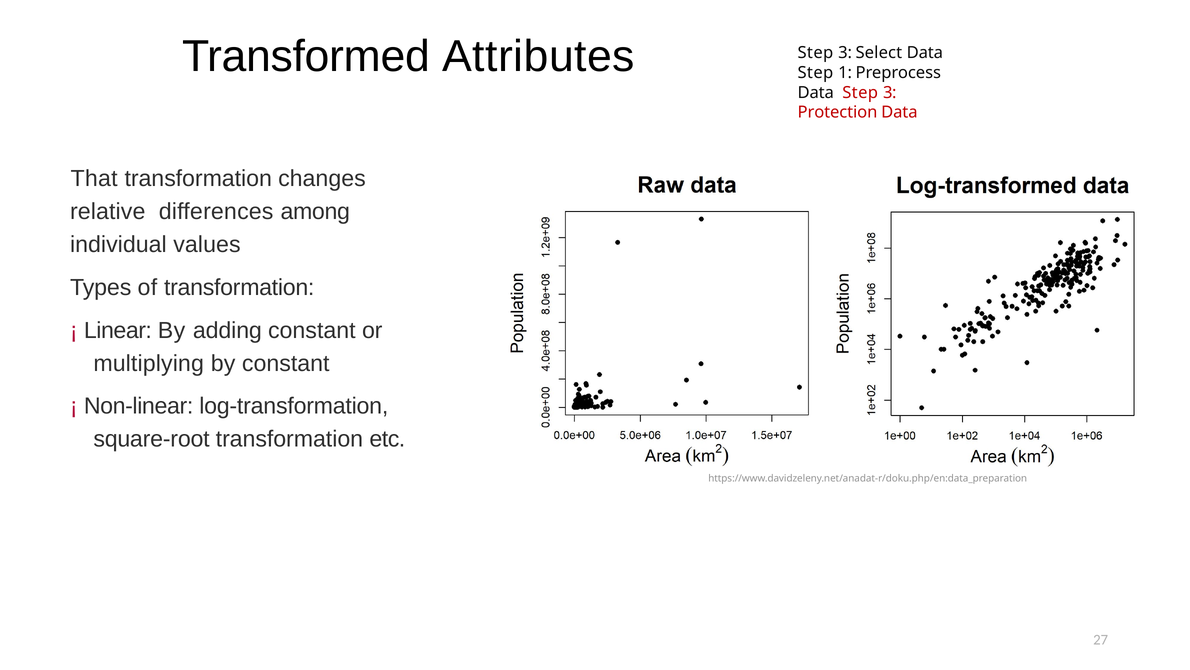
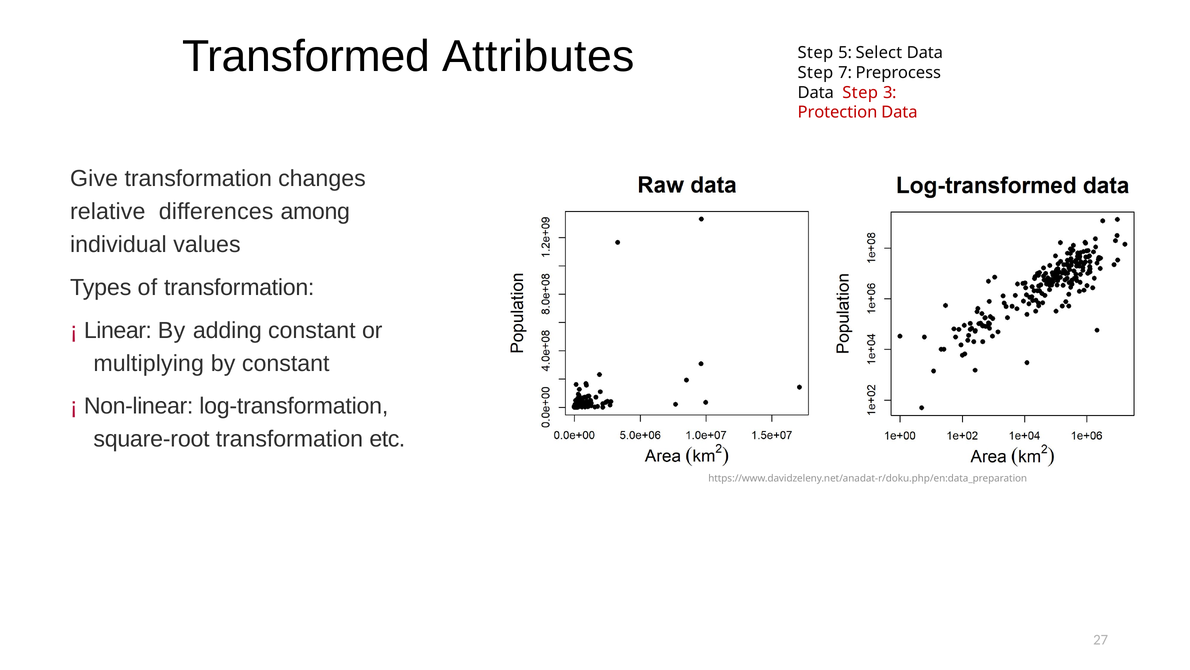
Attributes Step 3: 3 -> 5
1: 1 -> 7
That: That -> Give
